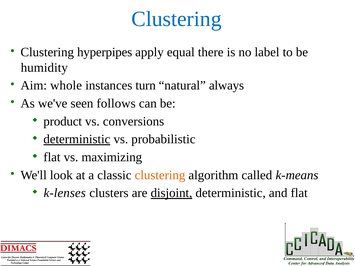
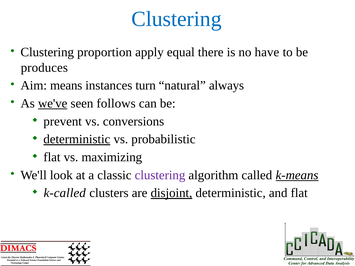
hyperpipes: hyperpipes -> proportion
label: label -> have
humidity: humidity -> produces
whole: whole -> means
we've underline: none -> present
product: product -> prevent
clustering at (160, 175) colour: orange -> purple
k-means underline: none -> present
k-lenses: k-lenses -> k-called
